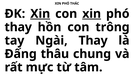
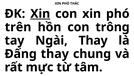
xin at (92, 14) underline: present -> none
thay at (18, 27): thay -> trên
Đấng thâu: thâu -> thay
